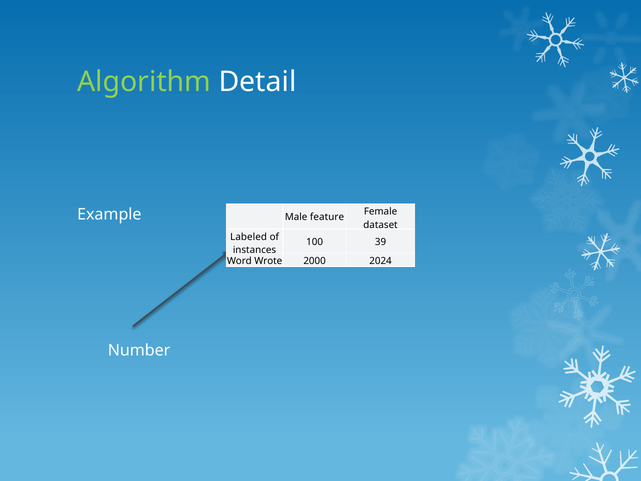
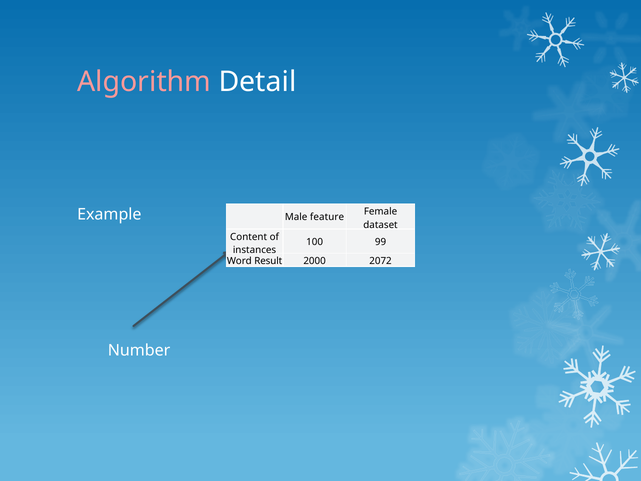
Algorithm colour: light green -> pink
Labeled: Labeled -> Content
39: 39 -> 99
Wrote: Wrote -> Result
2024: 2024 -> 2072
